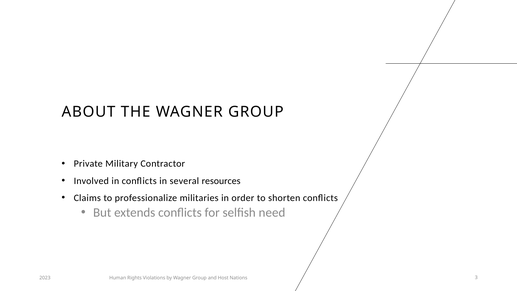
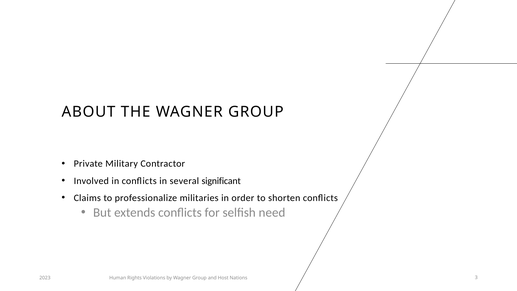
resources: resources -> significant
